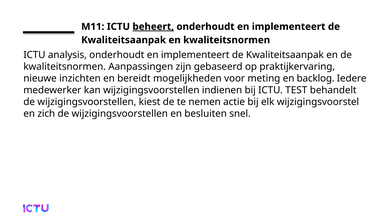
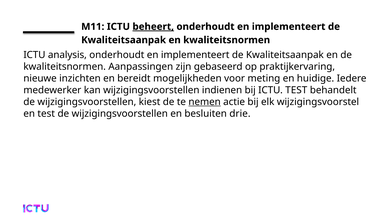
backlog: backlog -> huidige
nemen underline: none -> present
en zich: zich -> test
snel: snel -> drie
